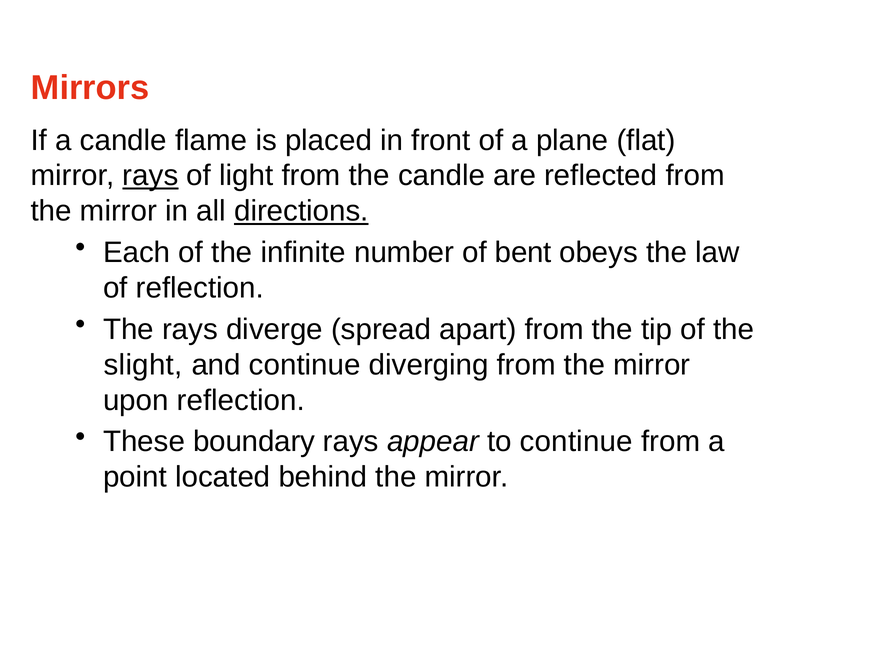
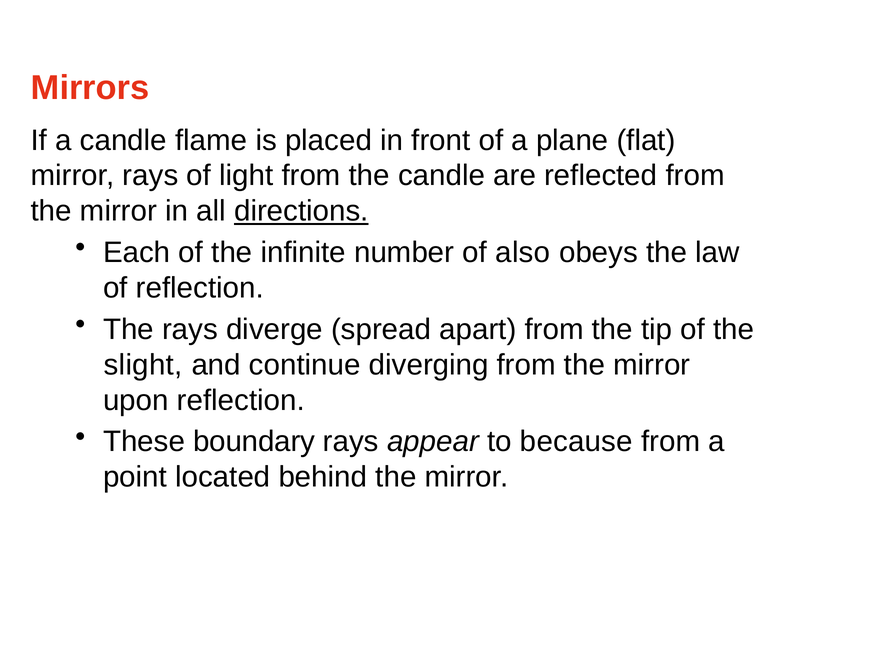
rays at (150, 176) underline: present -> none
bent: bent -> also
to continue: continue -> because
